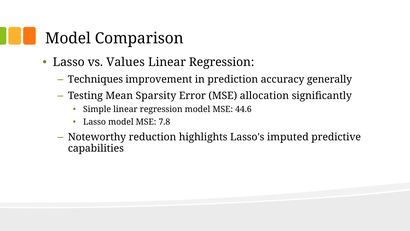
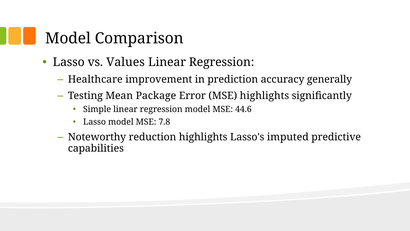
Techniques: Techniques -> Healthcare
Sparsity: Sparsity -> Package
MSE allocation: allocation -> highlights
